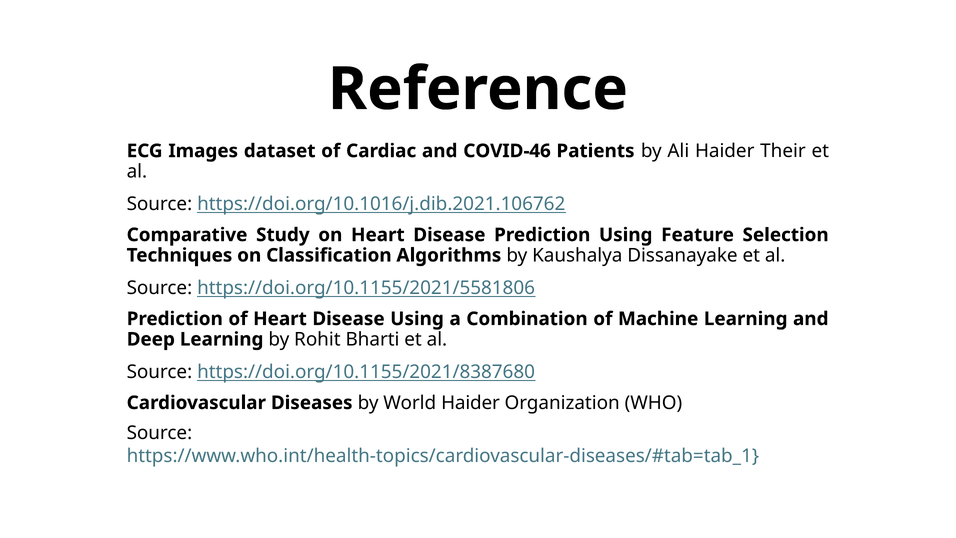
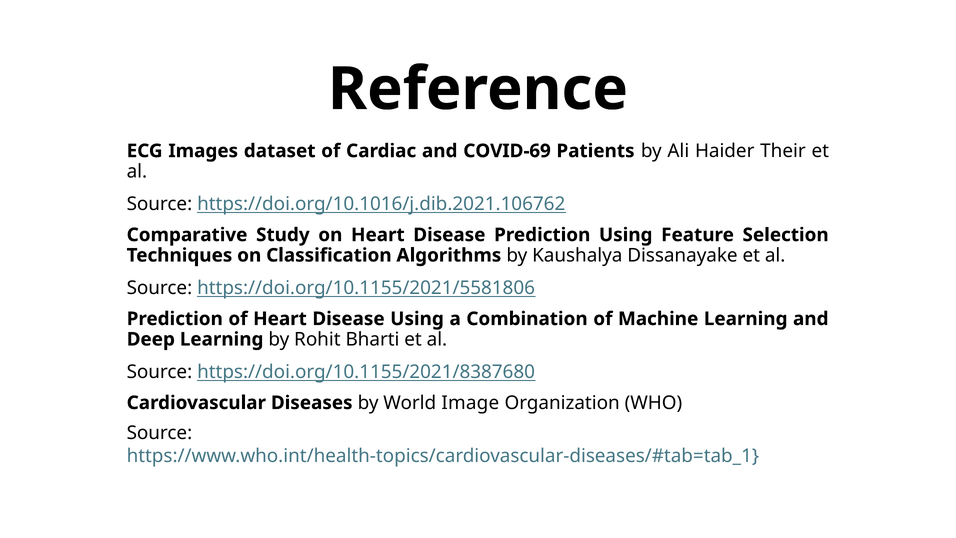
COVID-46: COVID-46 -> COVID-69
World Haider: Haider -> Image
